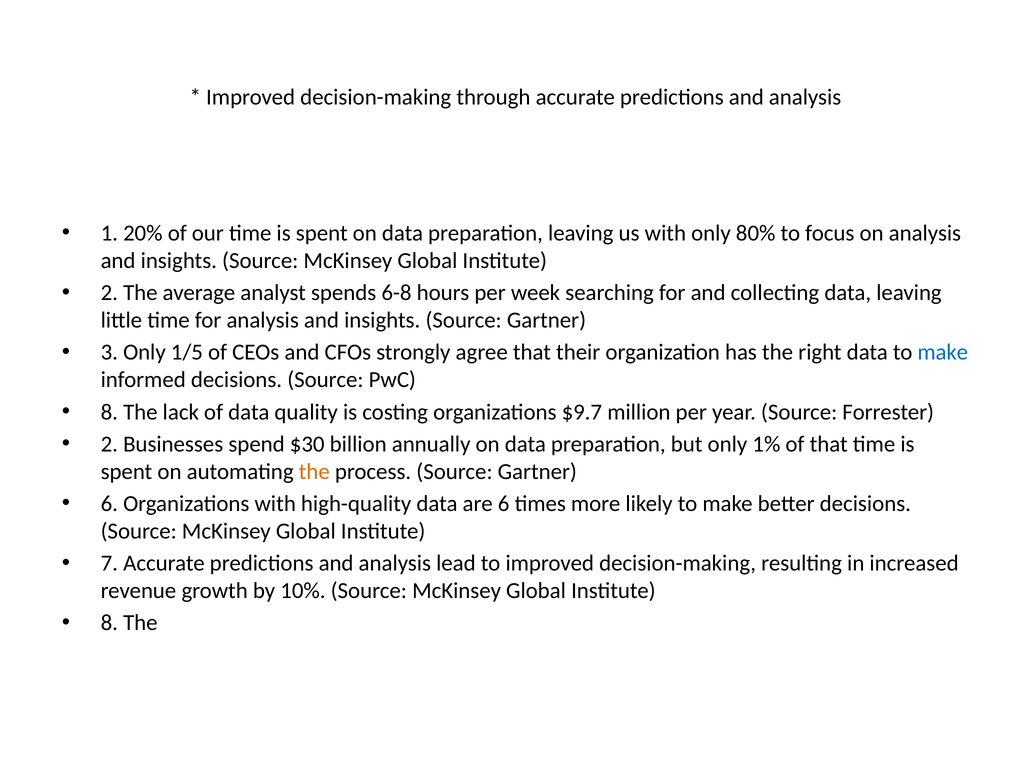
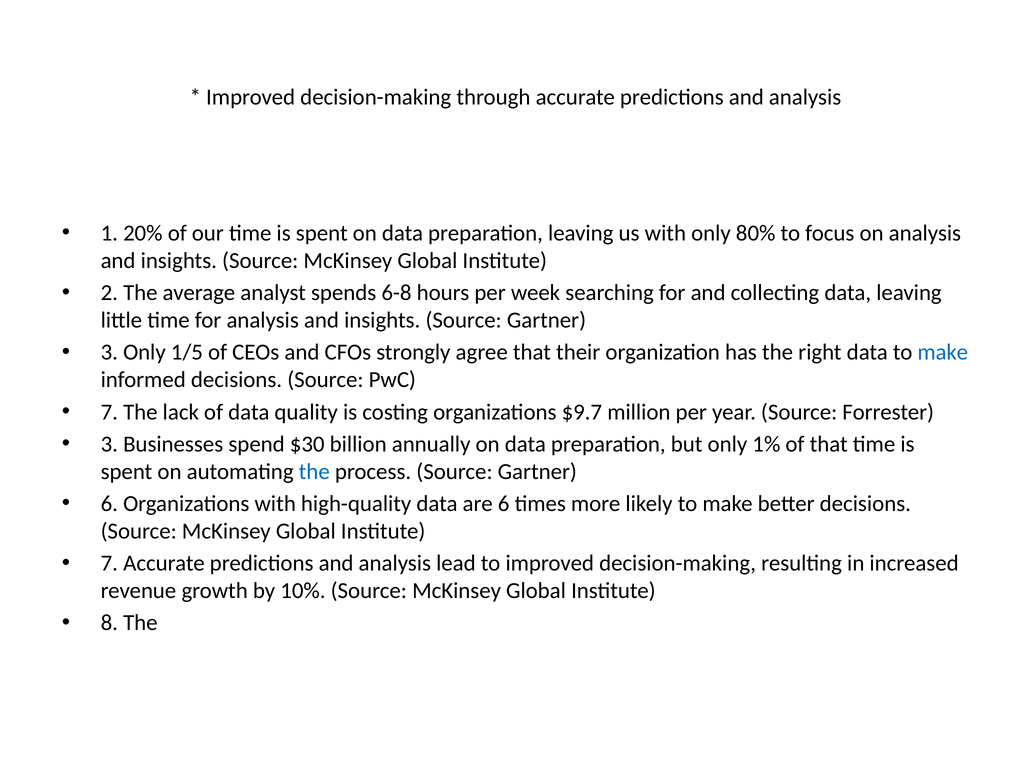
8 at (109, 412): 8 -> 7
2 at (109, 444): 2 -> 3
the at (314, 472) colour: orange -> blue
